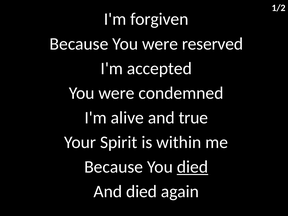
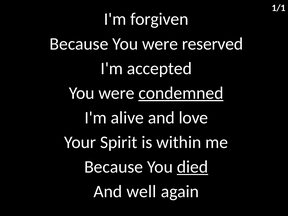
1/2: 1/2 -> 1/1
condemned underline: none -> present
true: true -> love
And died: died -> well
